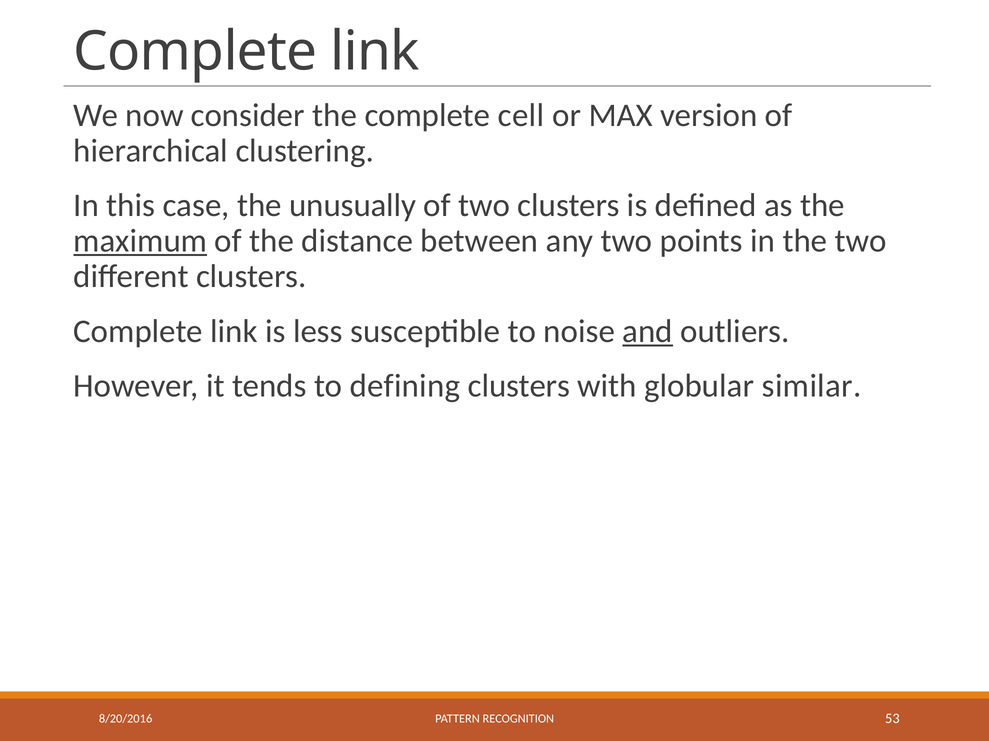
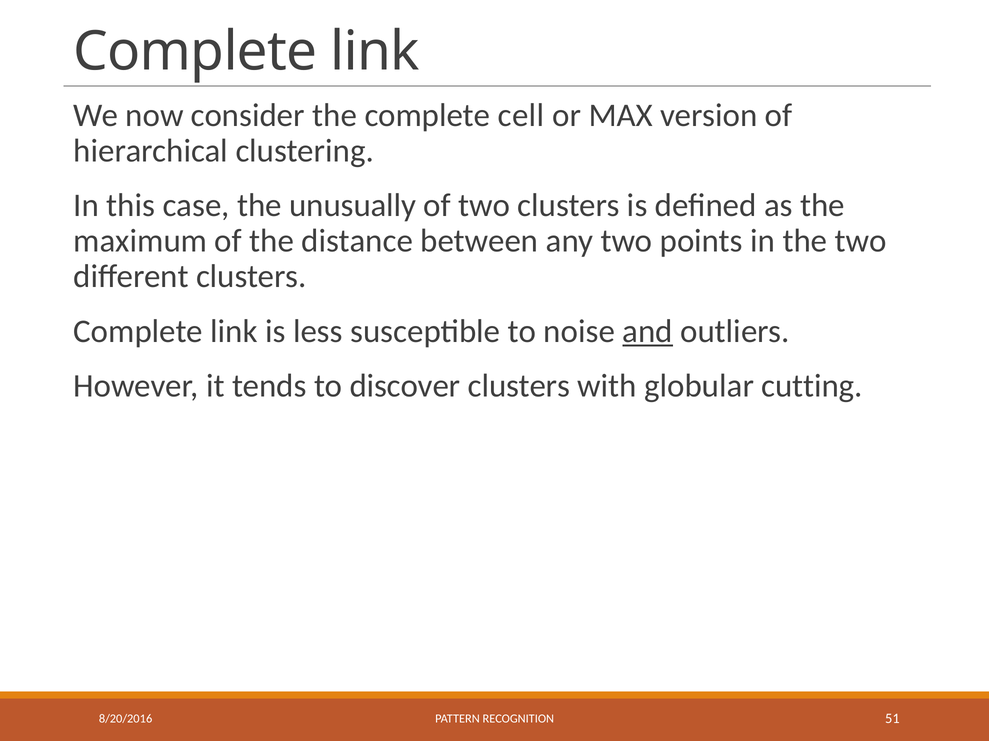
maximum underline: present -> none
defining: defining -> discover
similar: similar -> cutting
53: 53 -> 51
